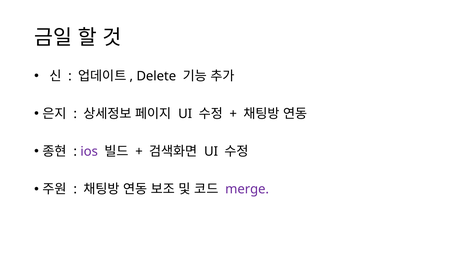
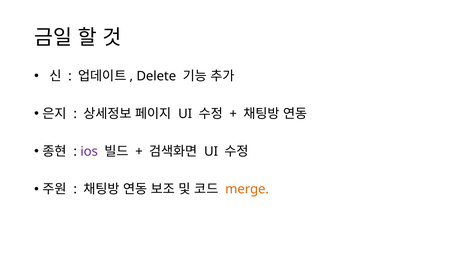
merge colour: purple -> orange
